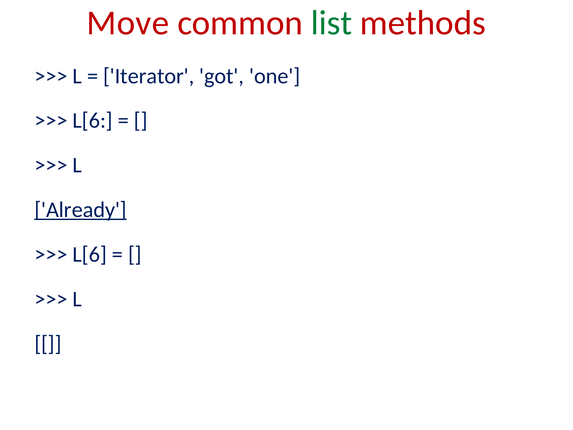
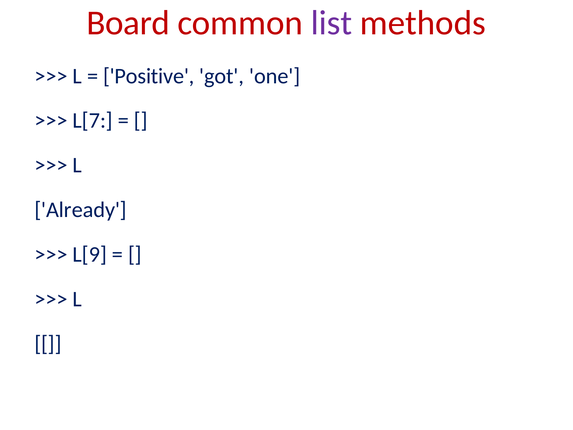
Move: Move -> Board
list colour: green -> purple
Iterator: Iterator -> Positive
L[6 at (93, 121): L[6 -> L[7
Already underline: present -> none
L[6 at (90, 254): L[6 -> L[9
